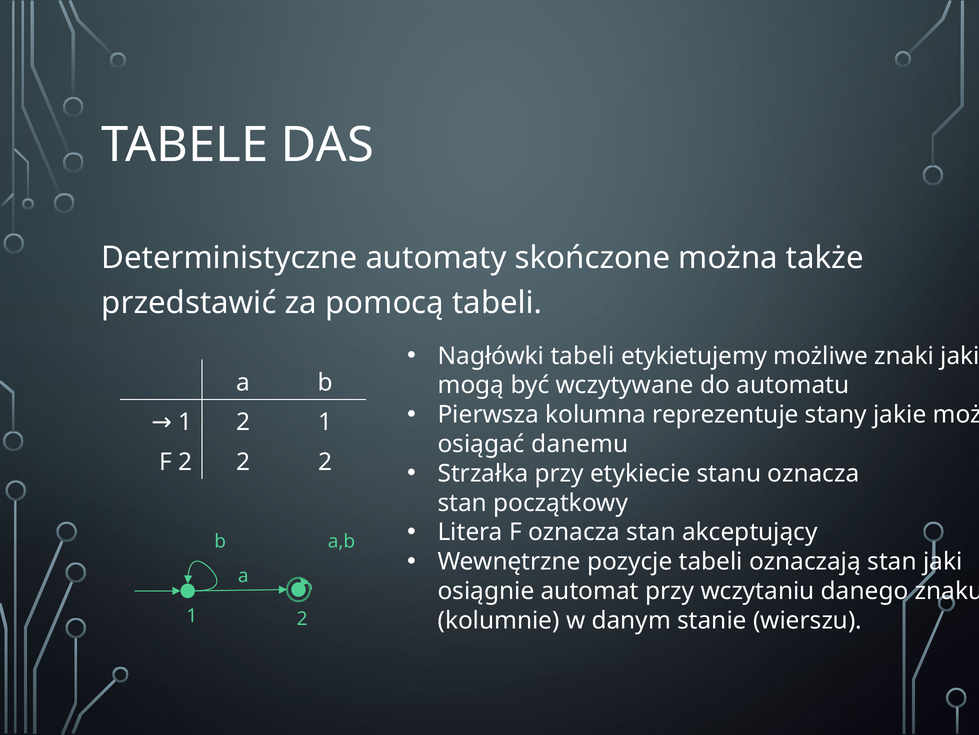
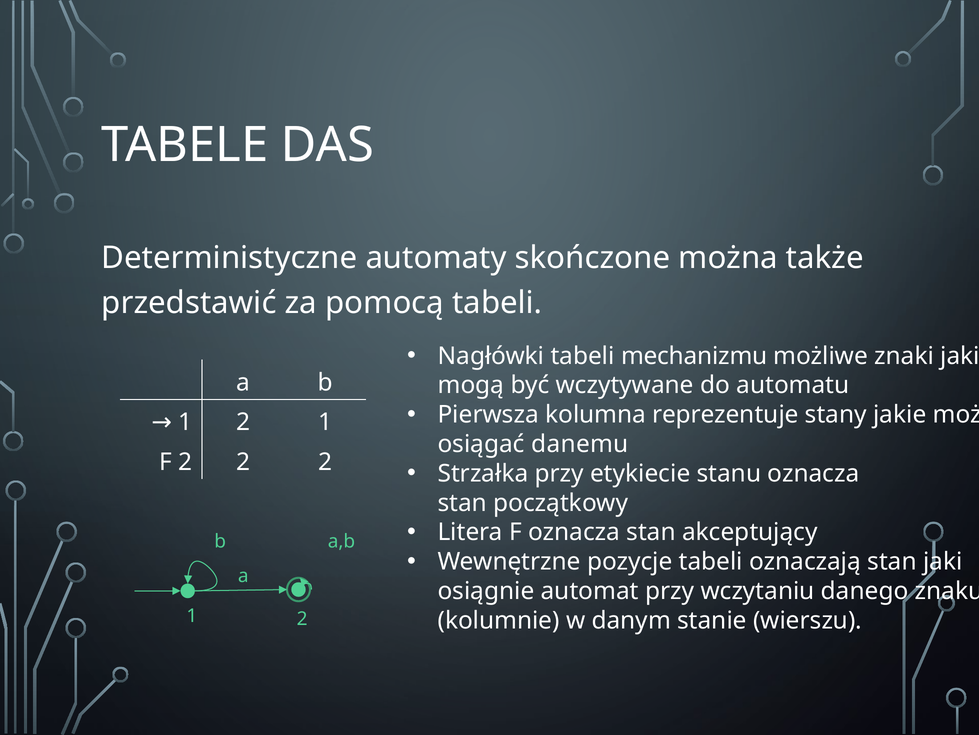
etykietujemy: etykietujemy -> mechanizmu
